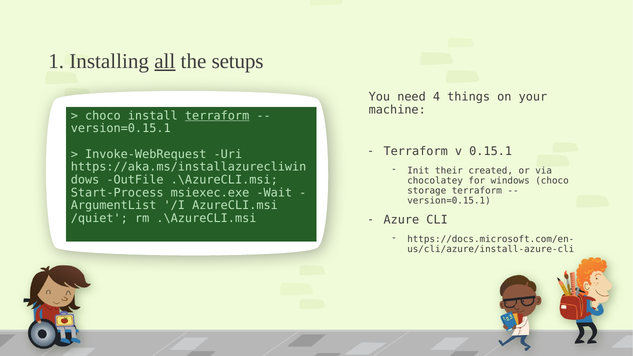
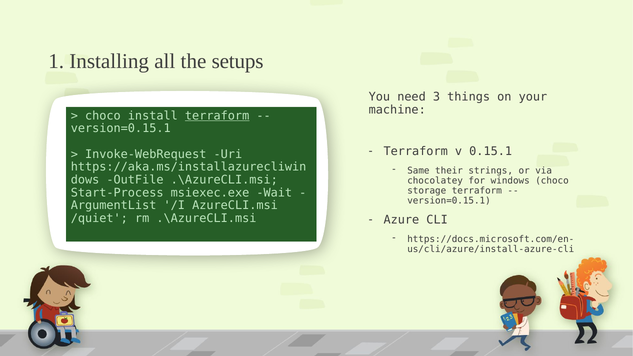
all underline: present -> none
4: 4 -> 3
Init: Init -> Same
created: created -> strings
